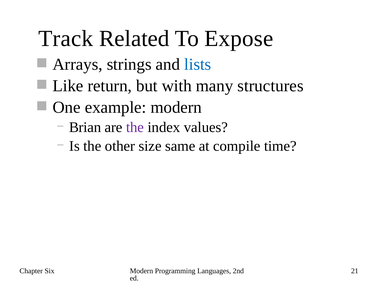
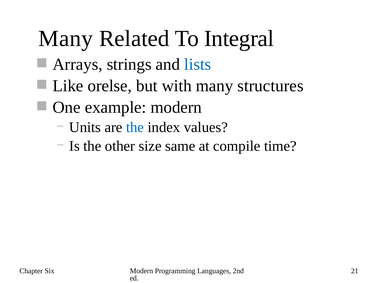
Track at (66, 39): Track -> Many
Expose: Expose -> Integral
return: return -> orelse
Brian: Brian -> Units
the at (135, 127) colour: purple -> blue
